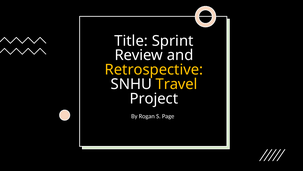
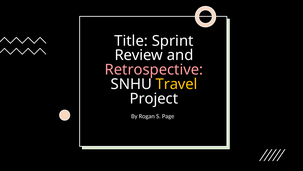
Retrospective colour: yellow -> pink
